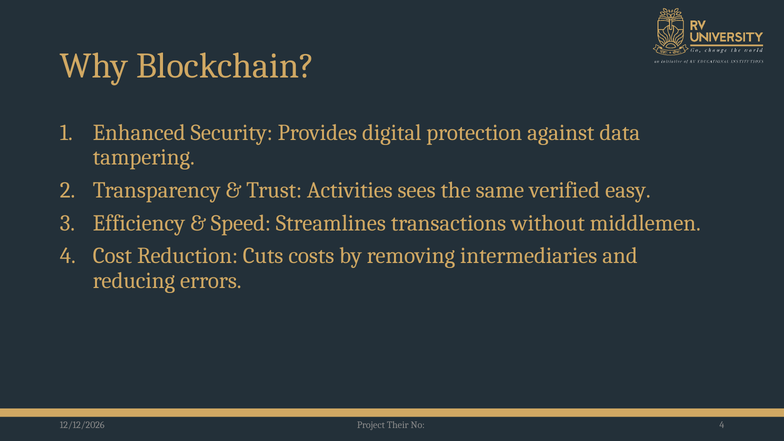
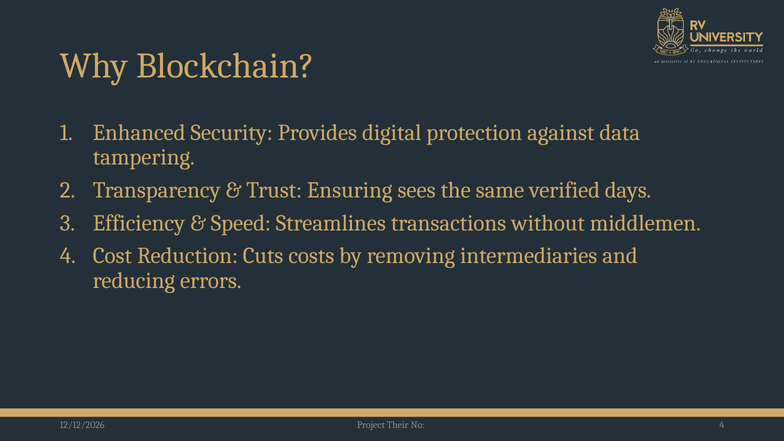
Activities: Activities -> Ensuring
easy: easy -> days
